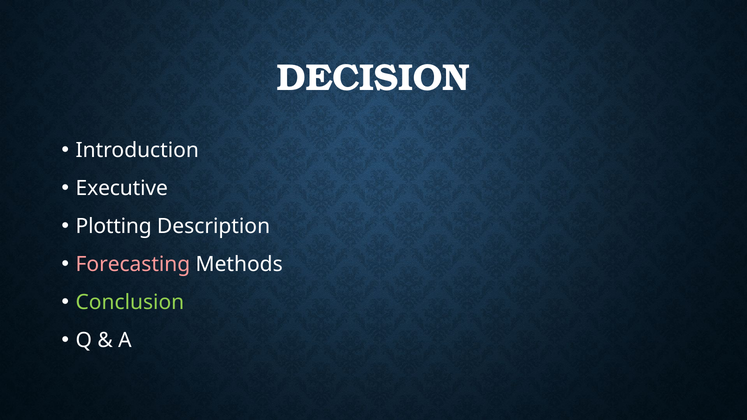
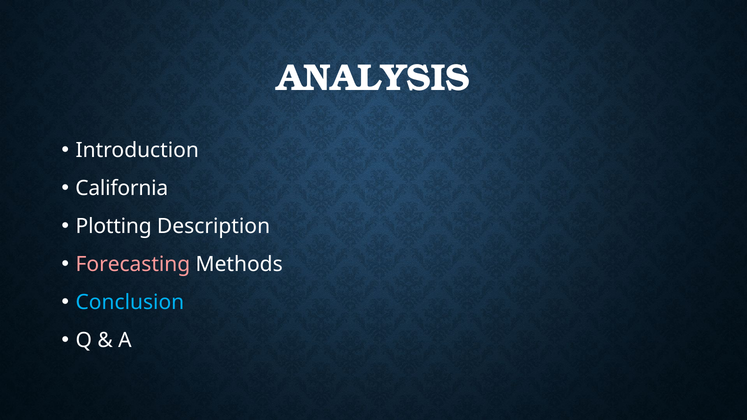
DECISION: DECISION -> ANALYSIS
Executive: Executive -> California
Conclusion colour: light green -> light blue
